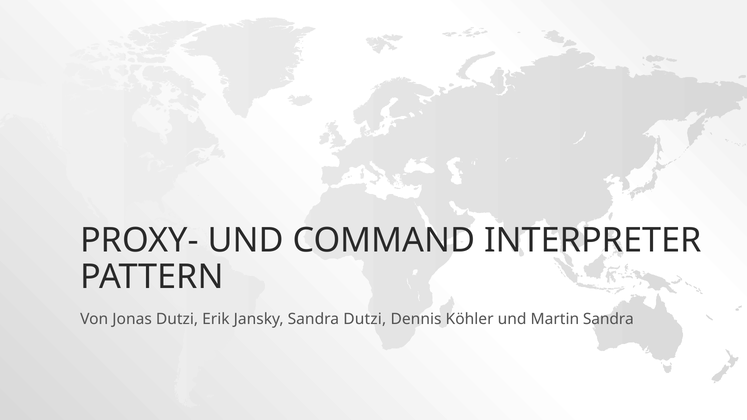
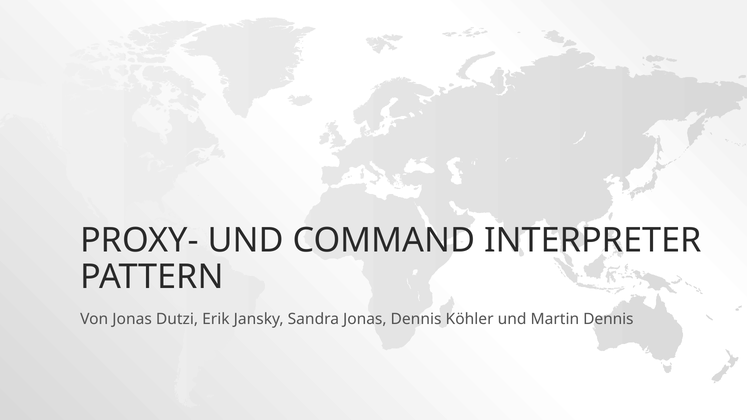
Sandra Dutzi: Dutzi -> Jonas
Martin Sandra: Sandra -> Dennis
